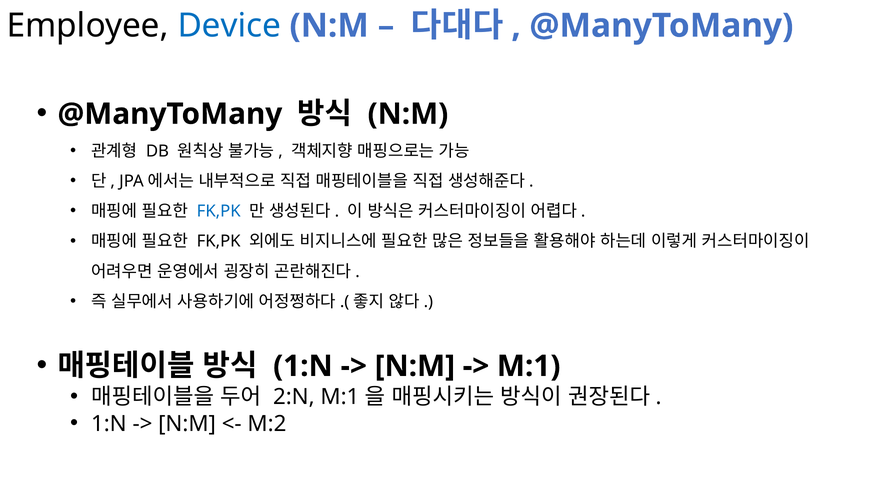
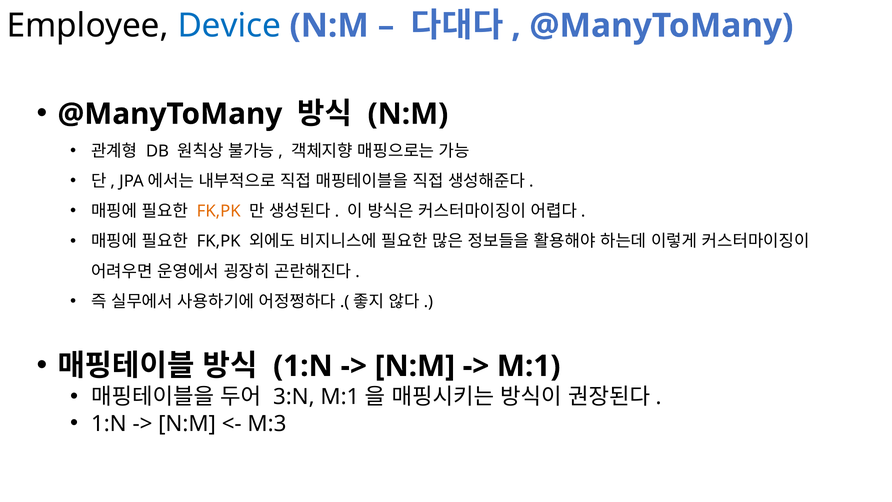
FK,PK at (219, 211) colour: blue -> orange
2:N: 2:N -> 3:N
M:2: M:2 -> M:3
